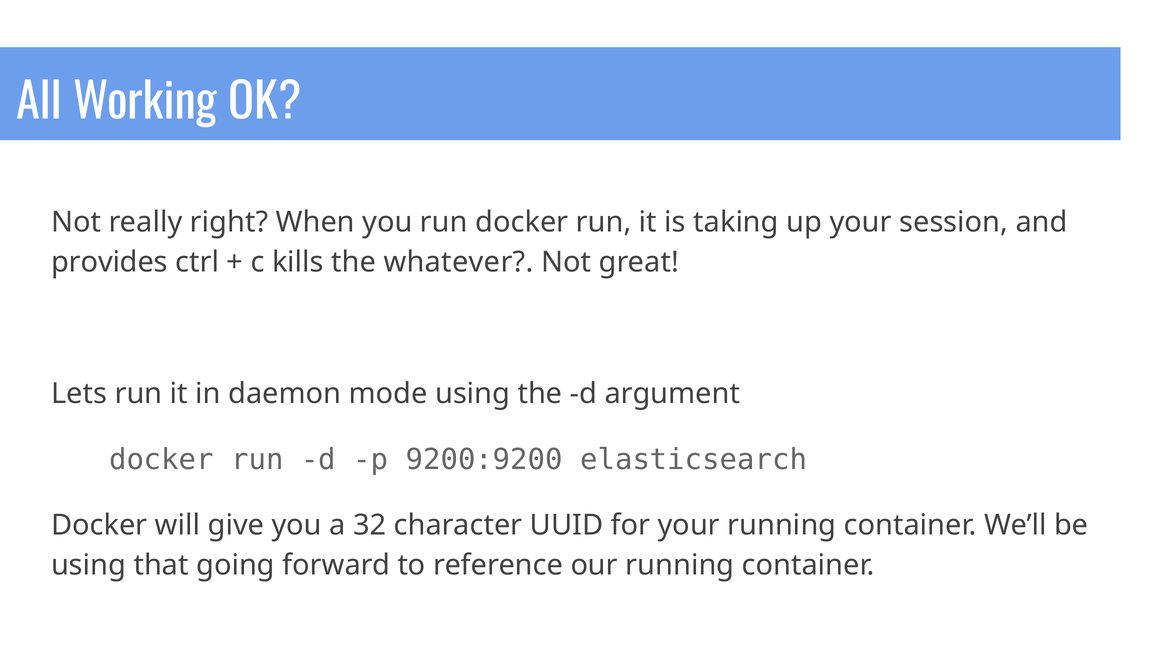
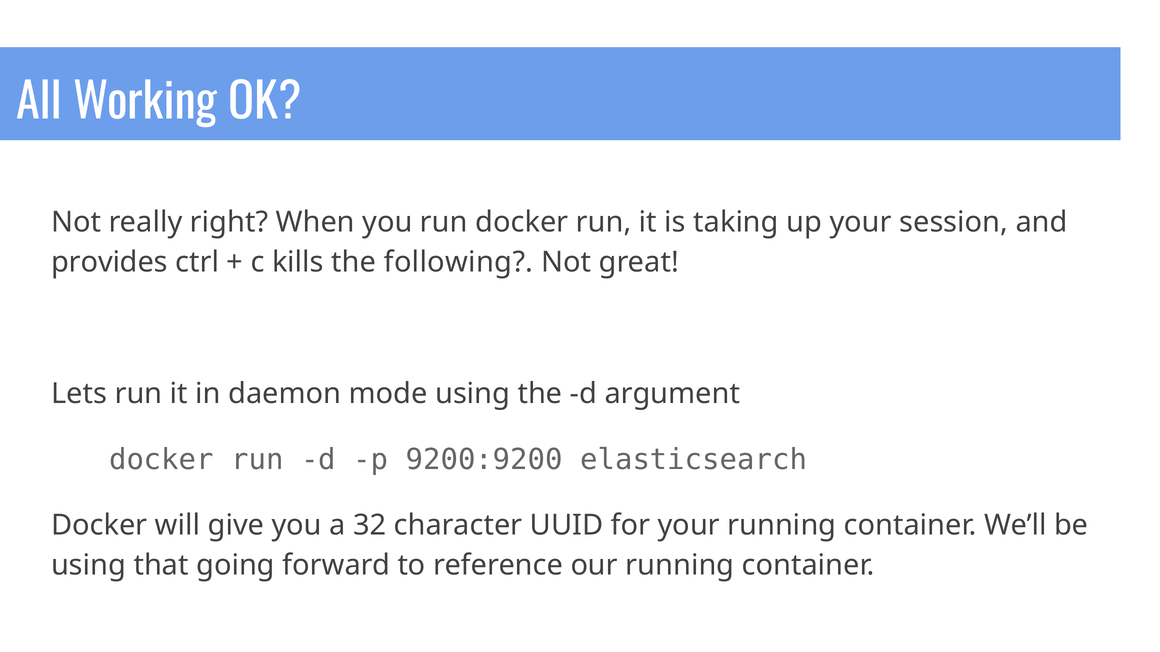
whatever: whatever -> following
